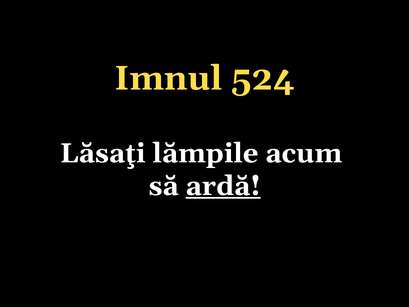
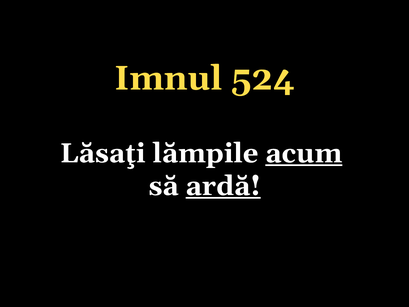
acum underline: none -> present
